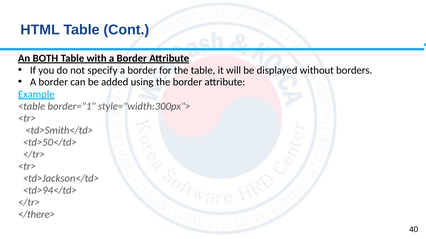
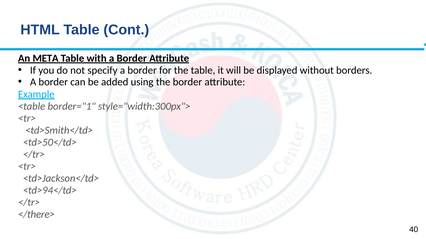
BOTH: BOTH -> META
